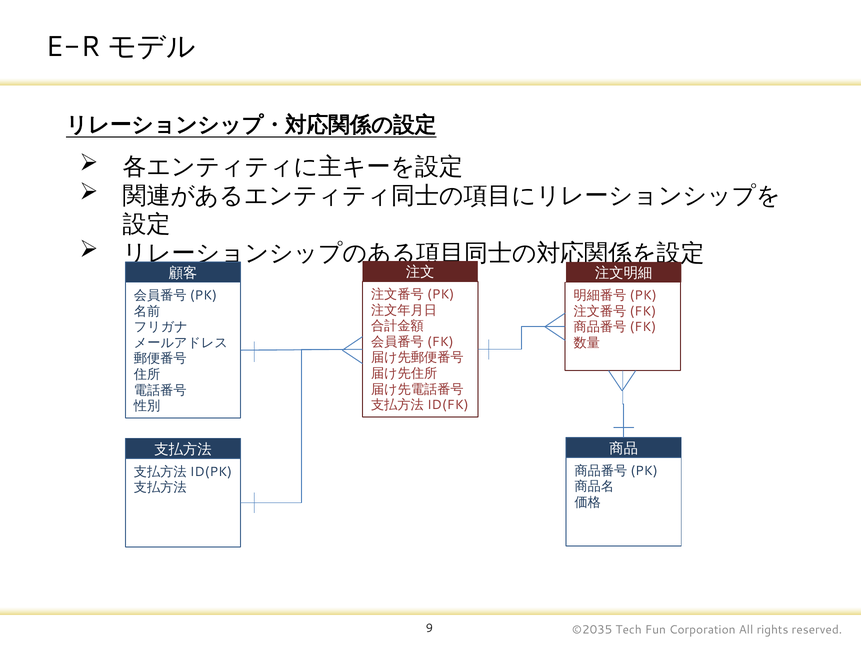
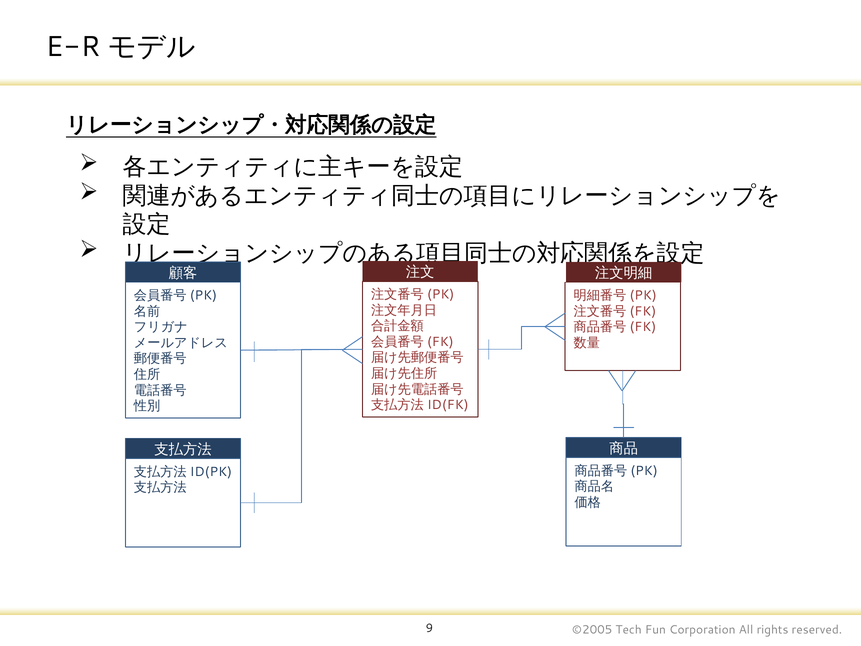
©2035: ©2035 -> ©2005
